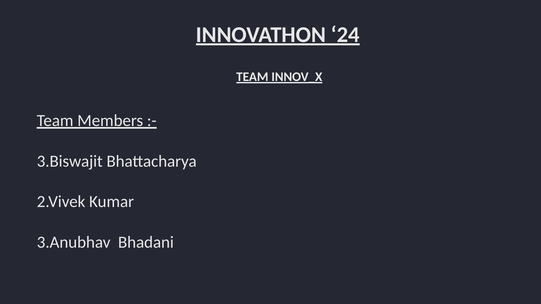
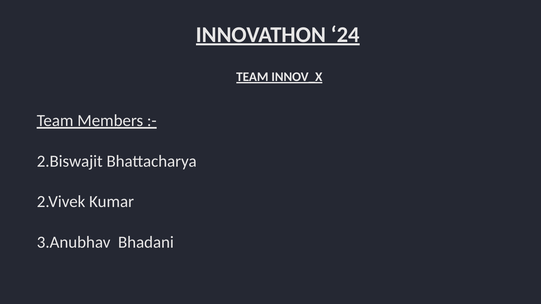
3.Biswajit: 3.Biswajit -> 2.Biswajit
